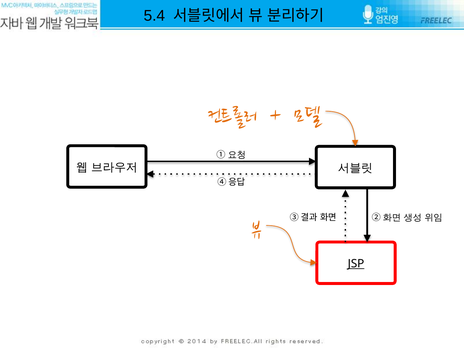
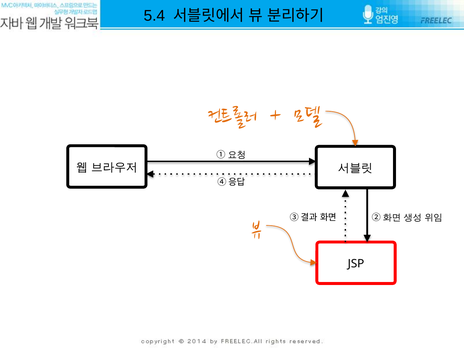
JSP underline: present -> none
